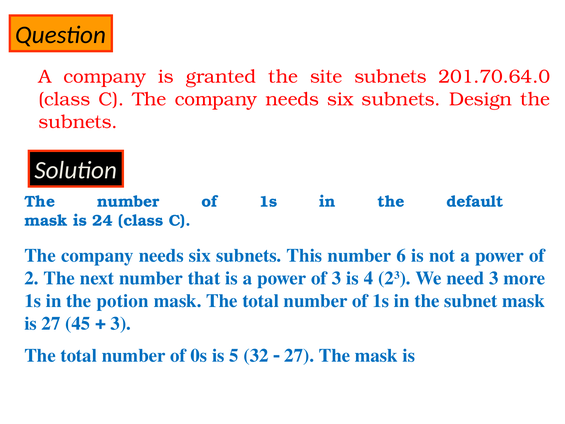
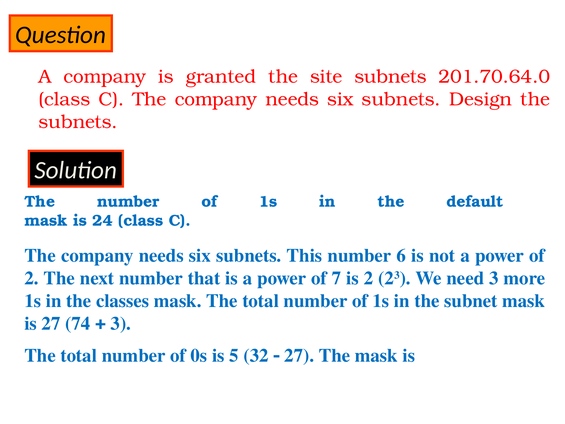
of 3: 3 -> 7
is 4: 4 -> 2
potion: potion -> classes
45: 45 -> 74
